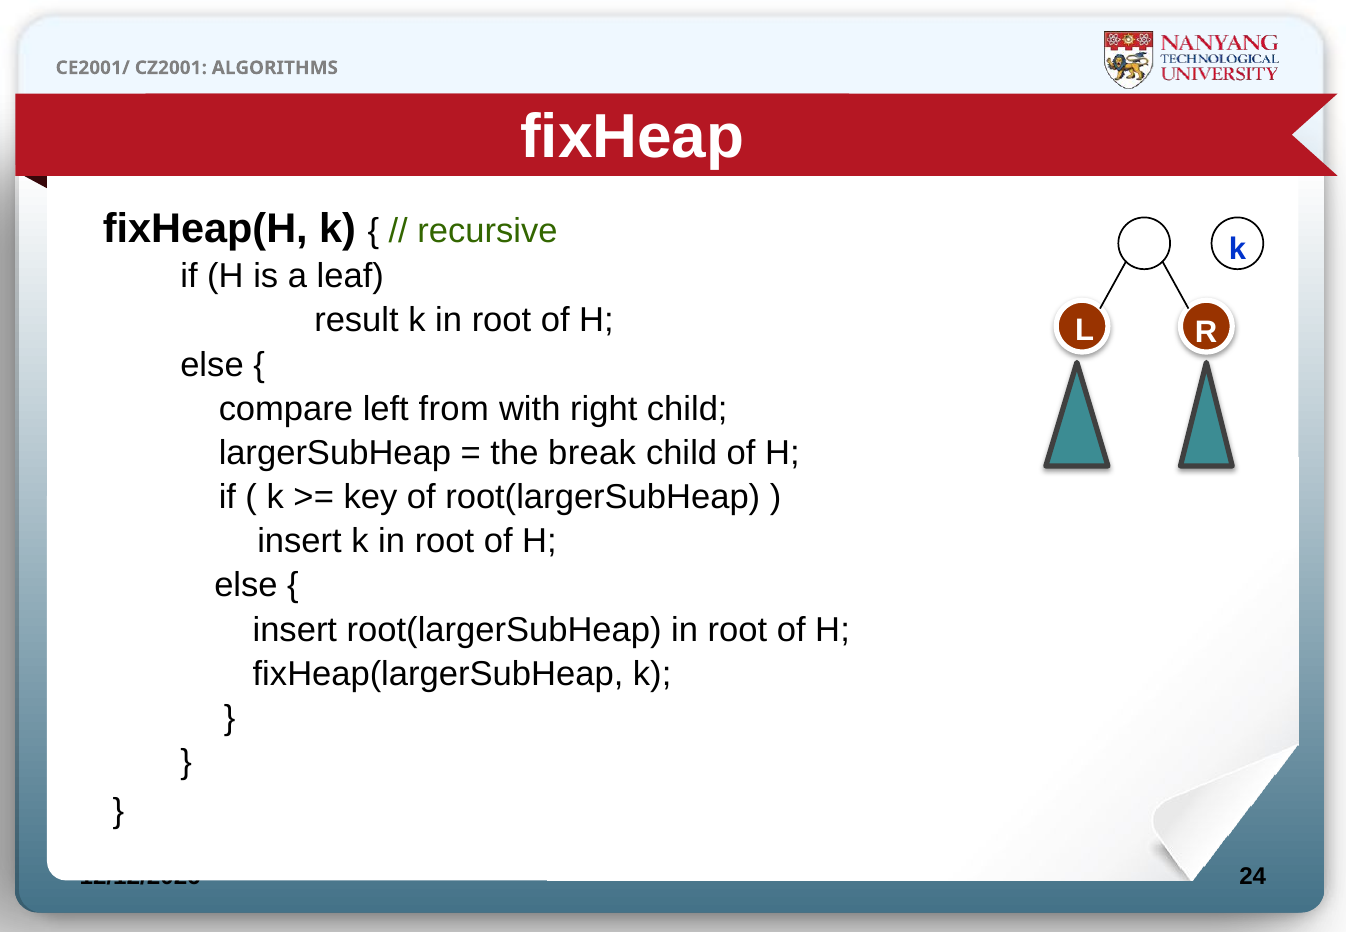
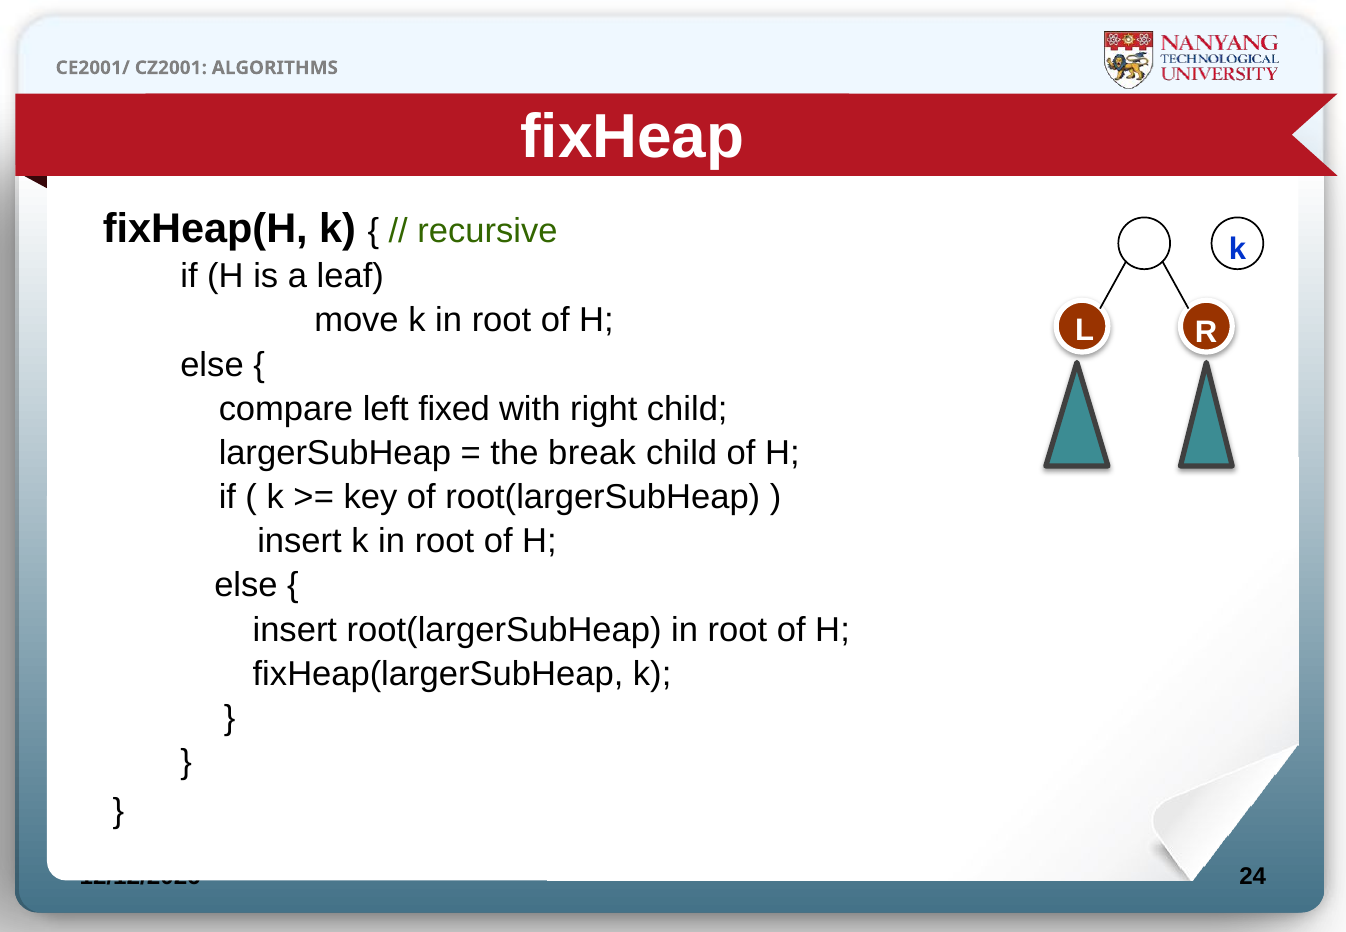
result: result -> move
from: from -> fixed
